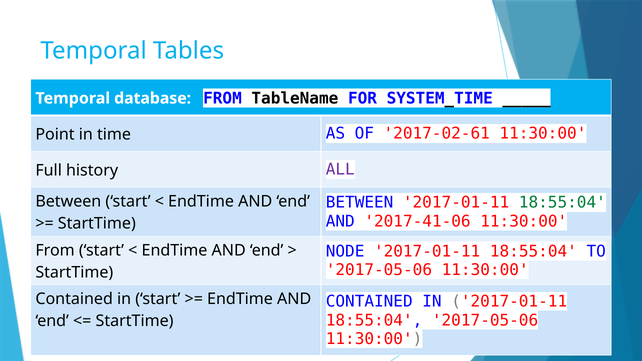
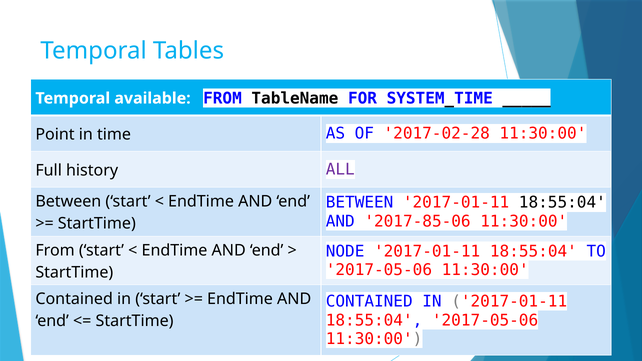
database: database -> available
2017-02-61: 2017-02-61 -> 2017-02-28
18:55:04 at (562, 203) colour: green -> black
2017-41-06: 2017-41-06 -> 2017-85-06
